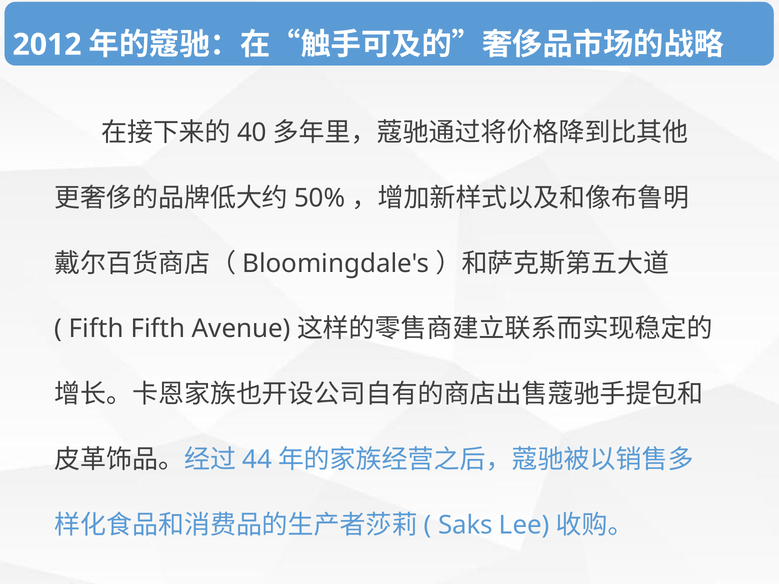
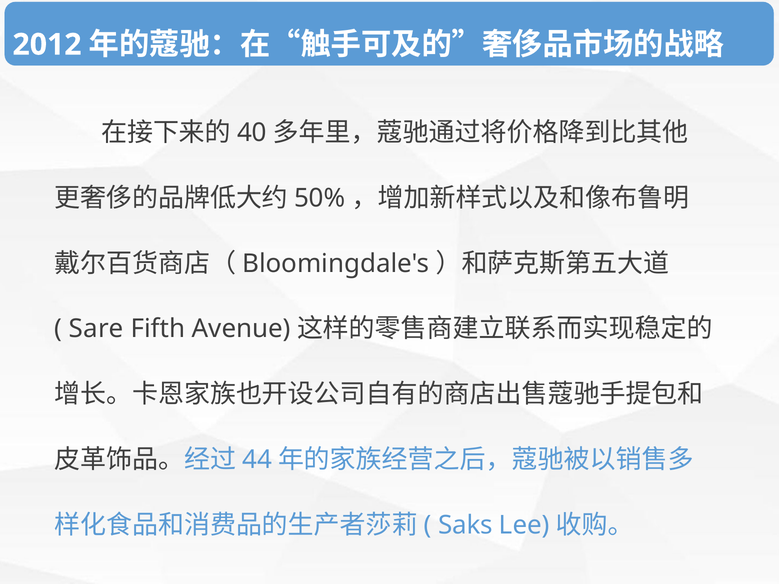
Fifth at (96, 329): Fifth -> Sare
